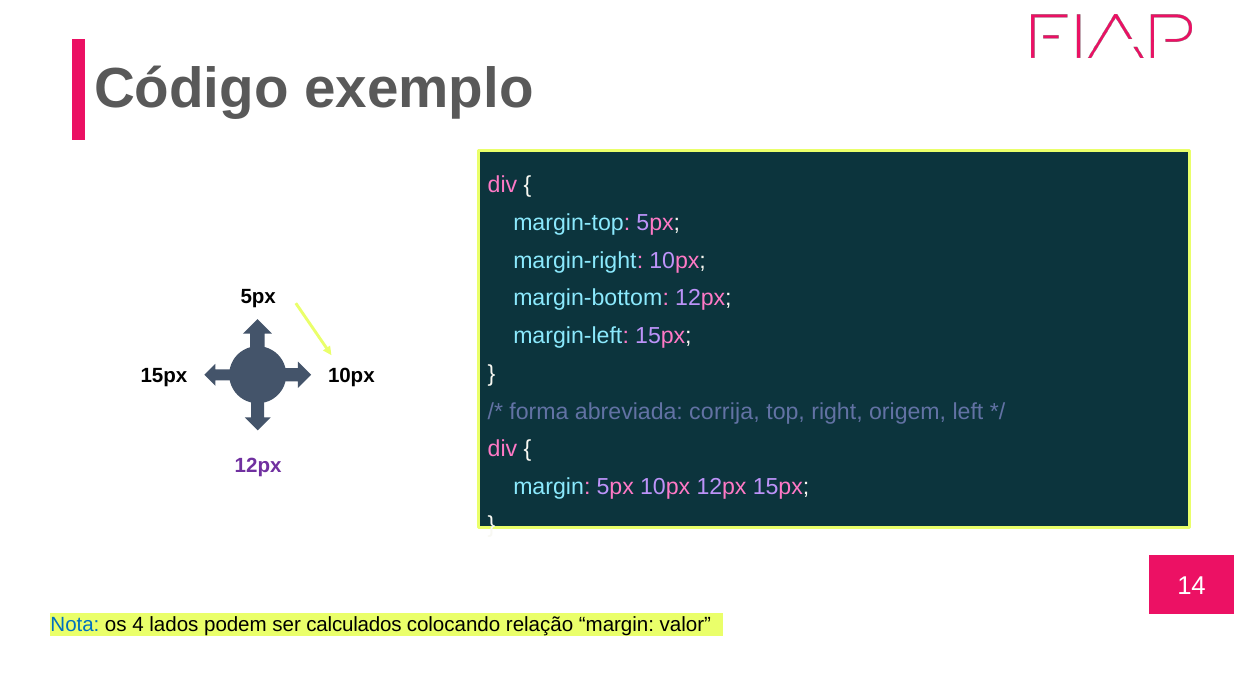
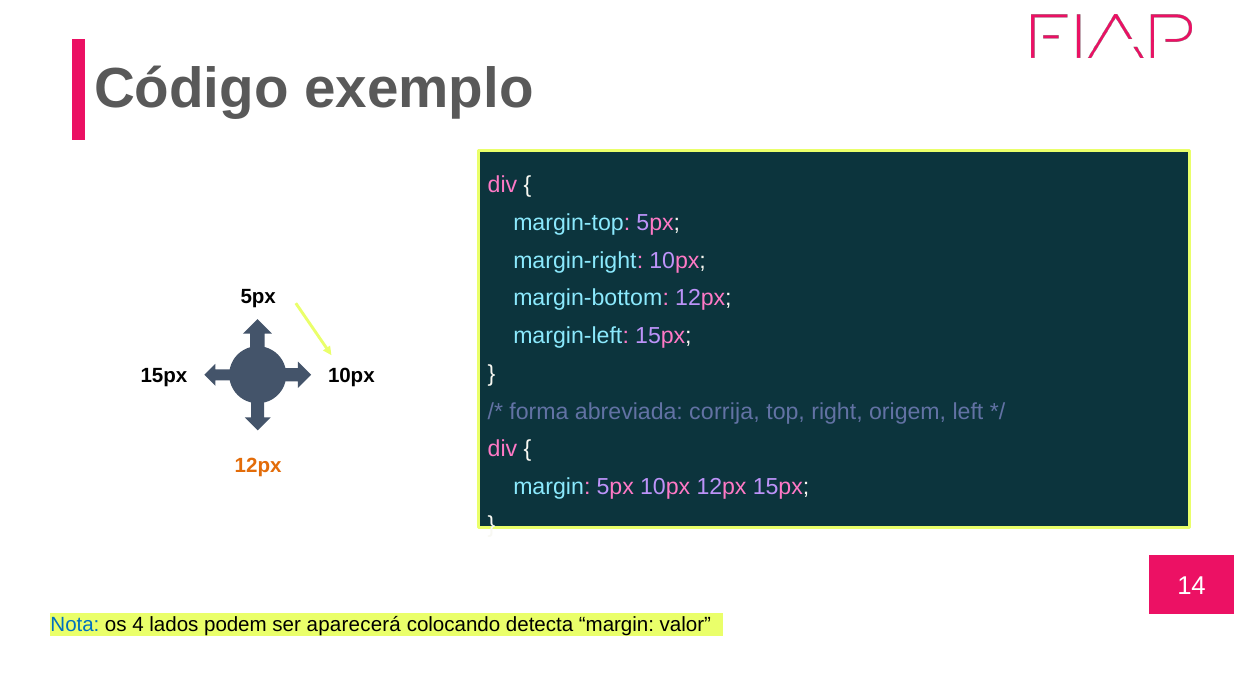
12px at (258, 466) colour: purple -> orange
calculados: calculados -> aparecerá
relação: relação -> detecta
